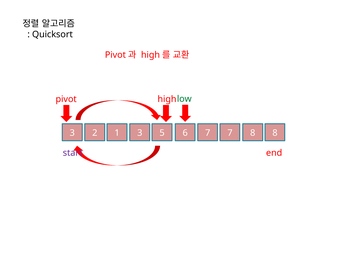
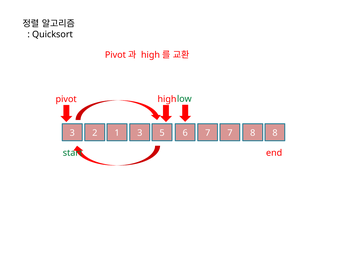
start colour: purple -> green
